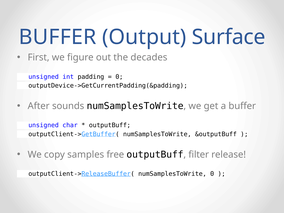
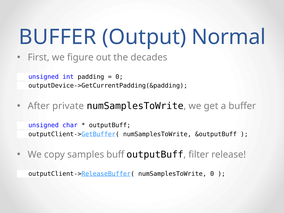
Surface: Surface -> Normal
sounds: sounds -> private
free: free -> buff
